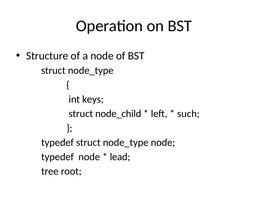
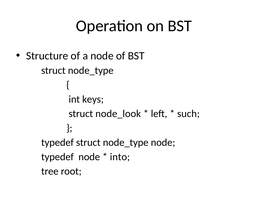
node_child: node_child -> node_look
lead: lead -> into
